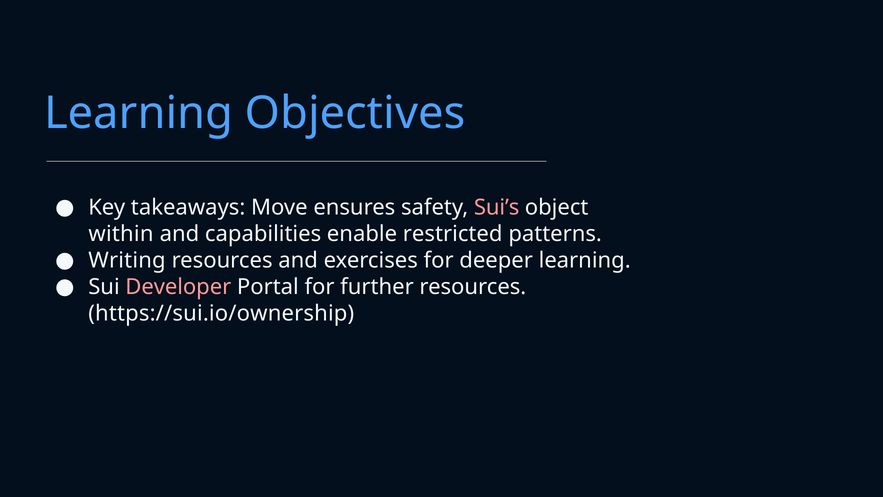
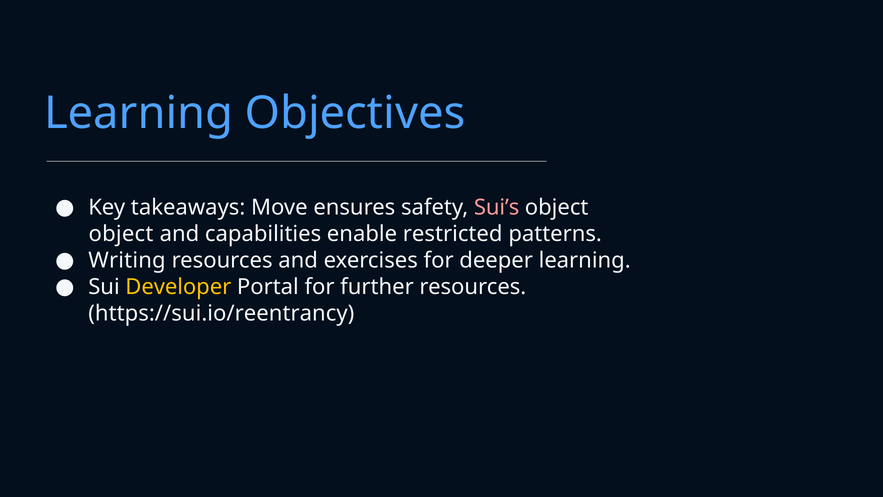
within at (121, 234): within -> object
Developer colour: pink -> yellow
https://sui.io/ownership: https://sui.io/ownership -> https://sui.io/reentrancy
